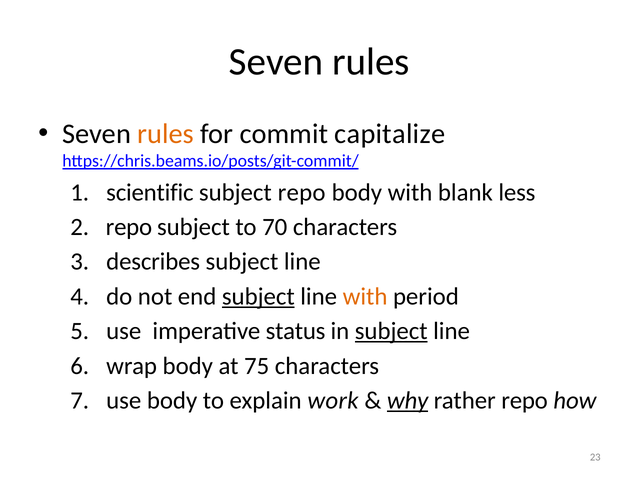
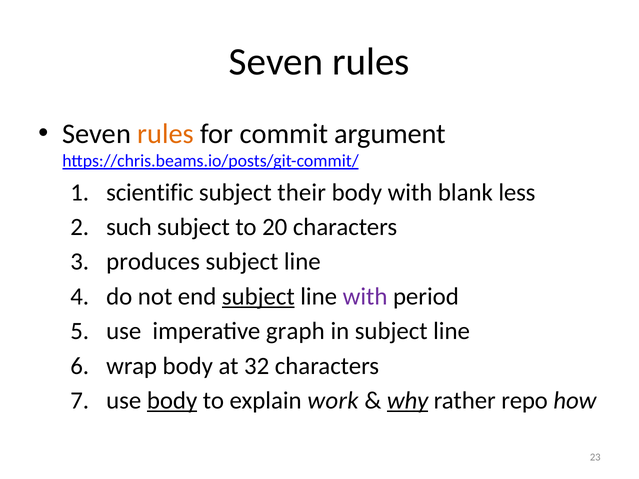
capitalize: capitalize -> argument
subject repo: repo -> their
repo at (129, 227): repo -> such
70: 70 -> 20
describes: describes -> produces
with at (365, 297) colour: orange -> purple
status: status -> graph
subject at (391, 331) underline: present -> none
75: 75 -> 32
body at (172, 401) underline: none -> present
